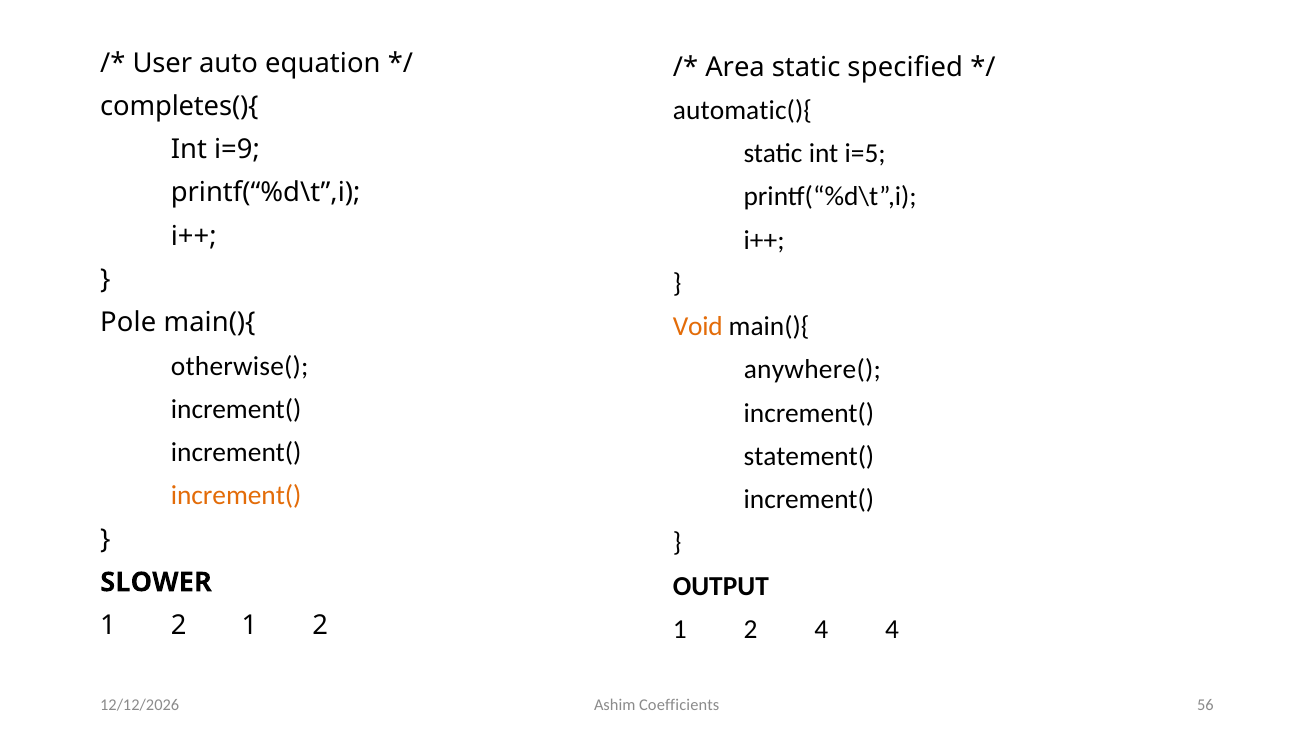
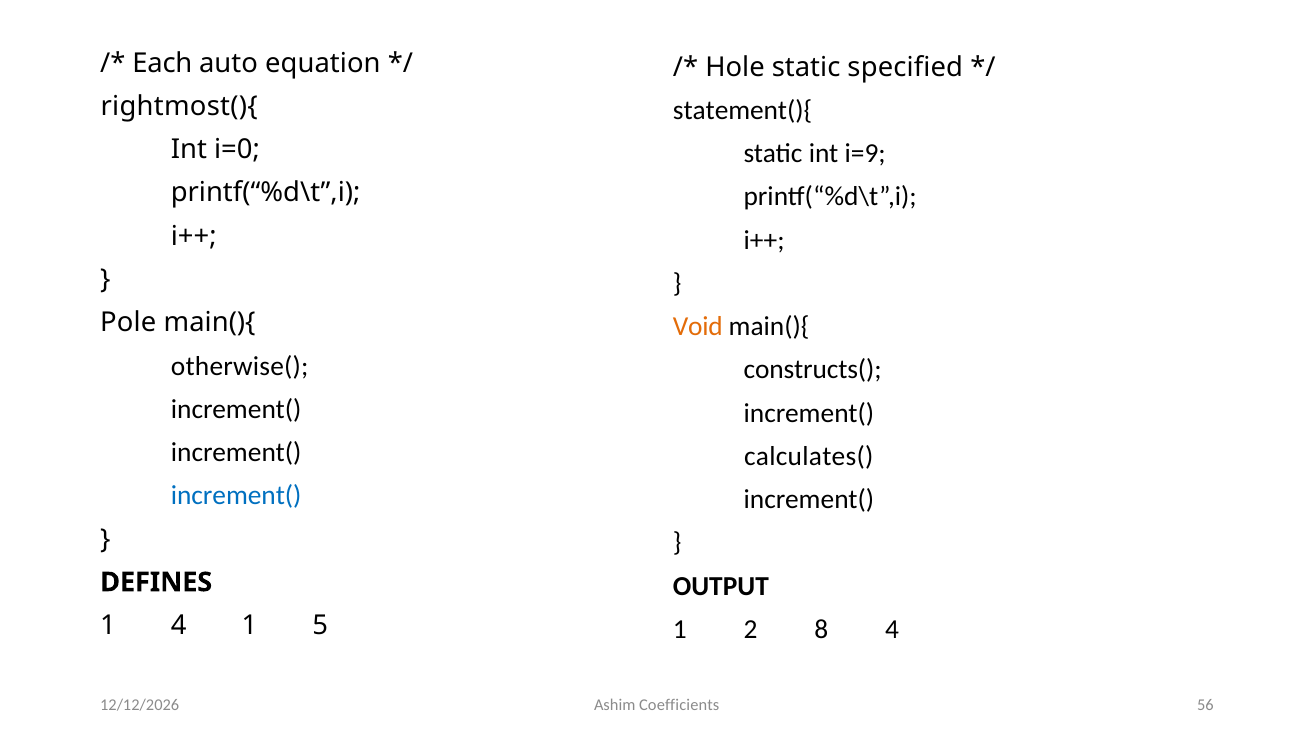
User: User -> Each
Area: Area -> Hole
completes(){: completes(){ -> rightmost(){
automatic(){: automatic(){ -> statement(){
i=9: i=9 -> i=0
i=5: i=5 -> i=9
anywhere(: anywhere( -> constructs(
statement(: statement( -> calculates(
increment( at (236, 496) colour: orange -> blue
SLOWER: SLOWER -> DEFINES
2 at (179, 626): 2 -> 4
2 at (320, 626): 2 -> 5
2 4: 4 -> 8
